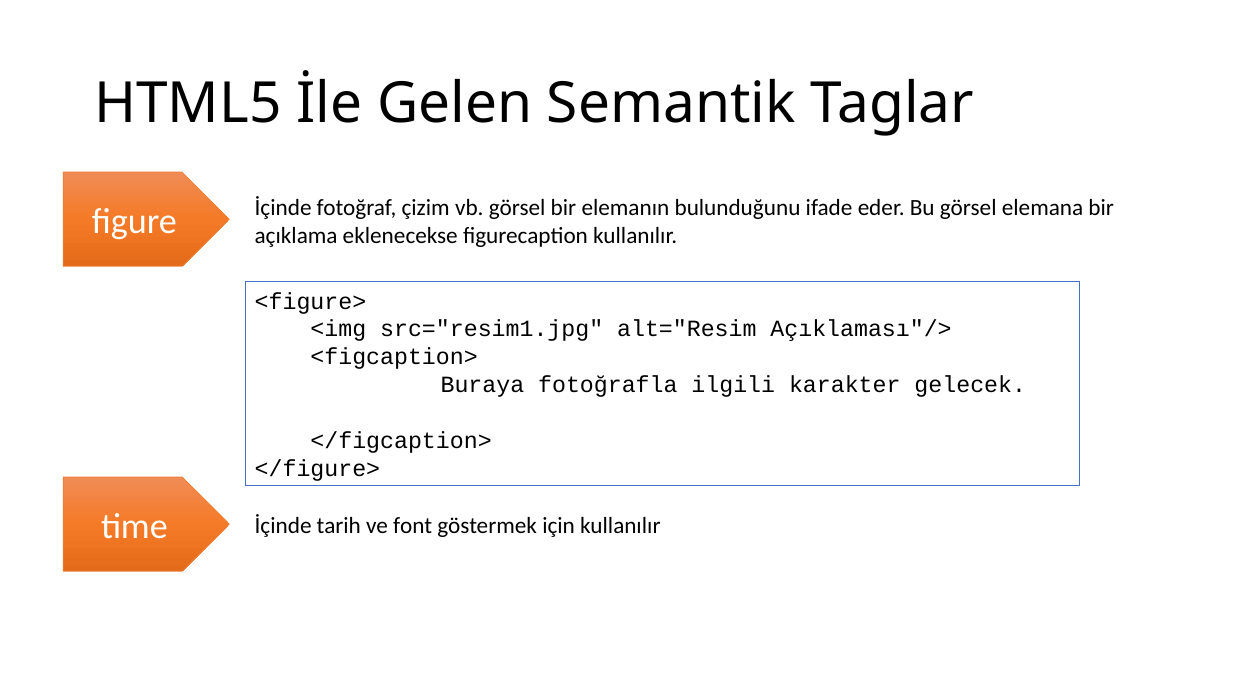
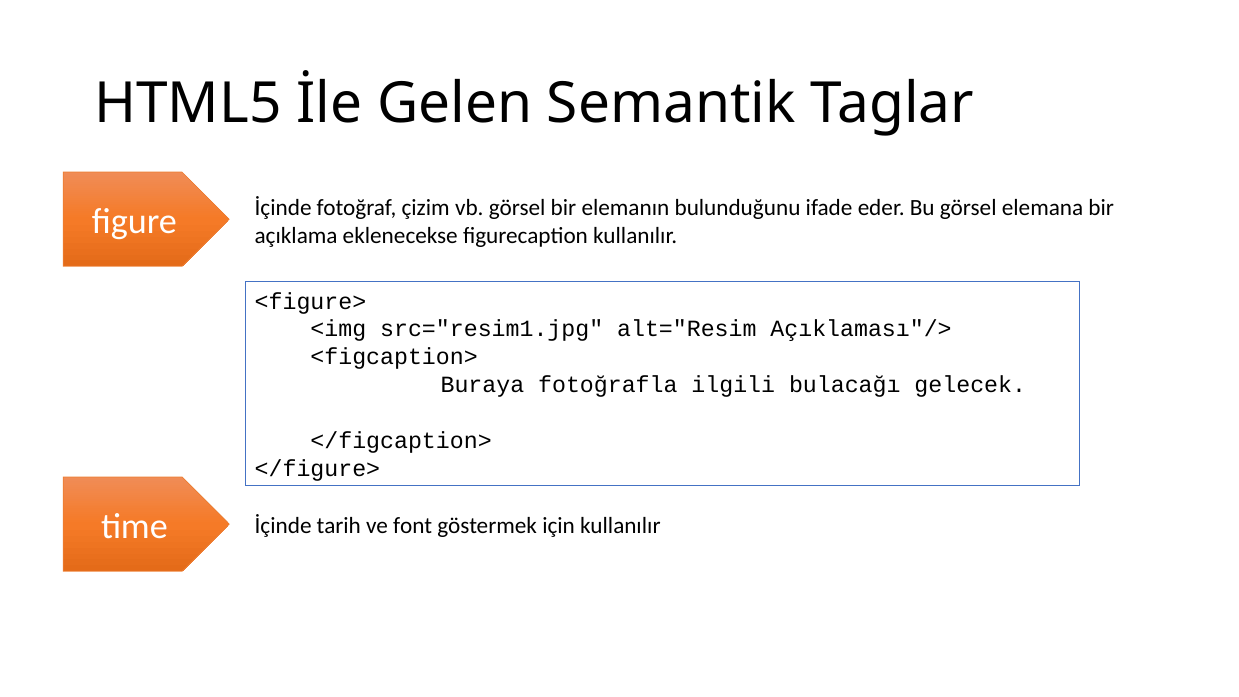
karakter: karakter -> bulacağı
